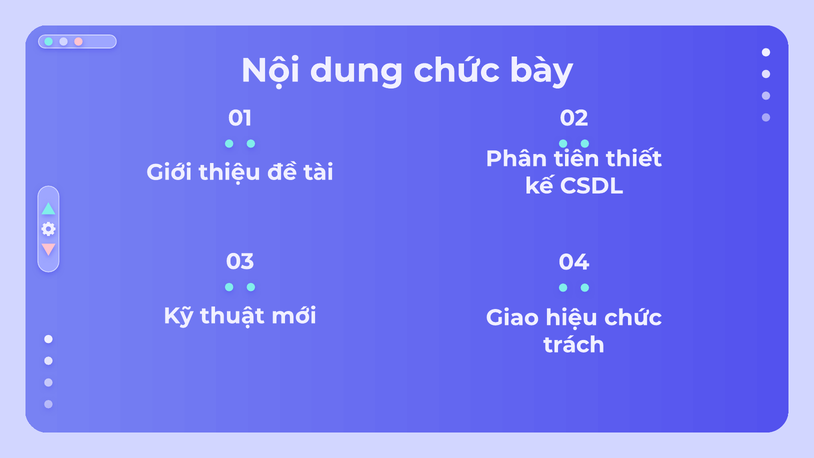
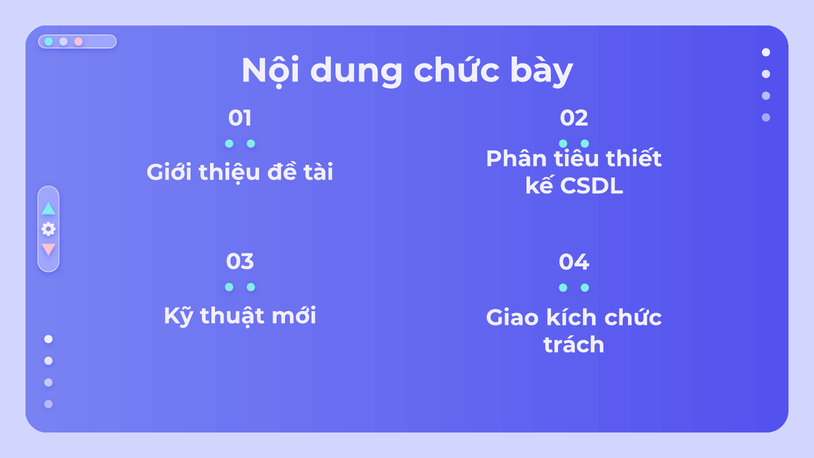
tiên: tiên -> tiêu
hiệu: hiệu -> kích
